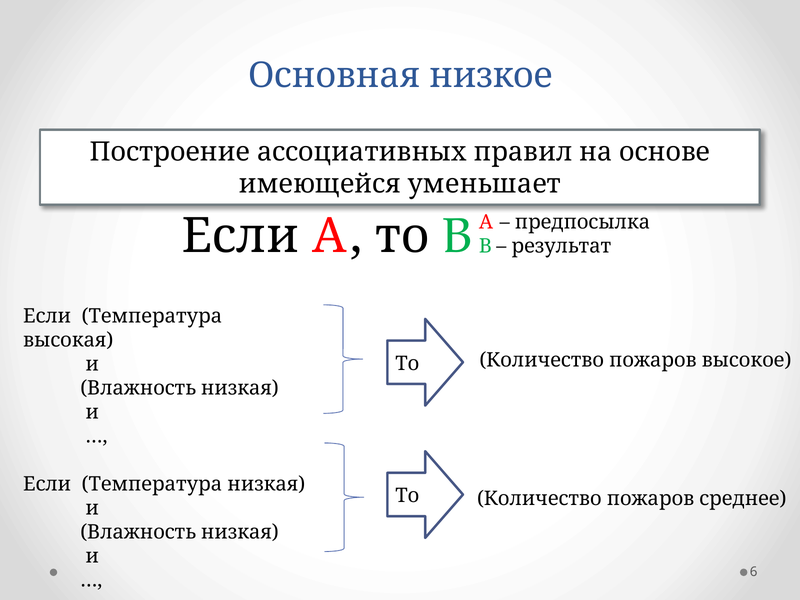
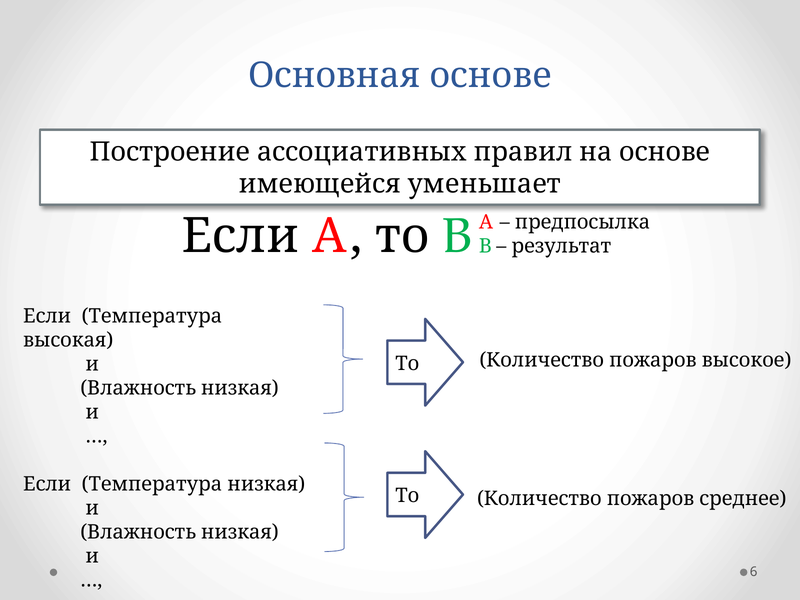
Основная низкое: низкое -> основе
